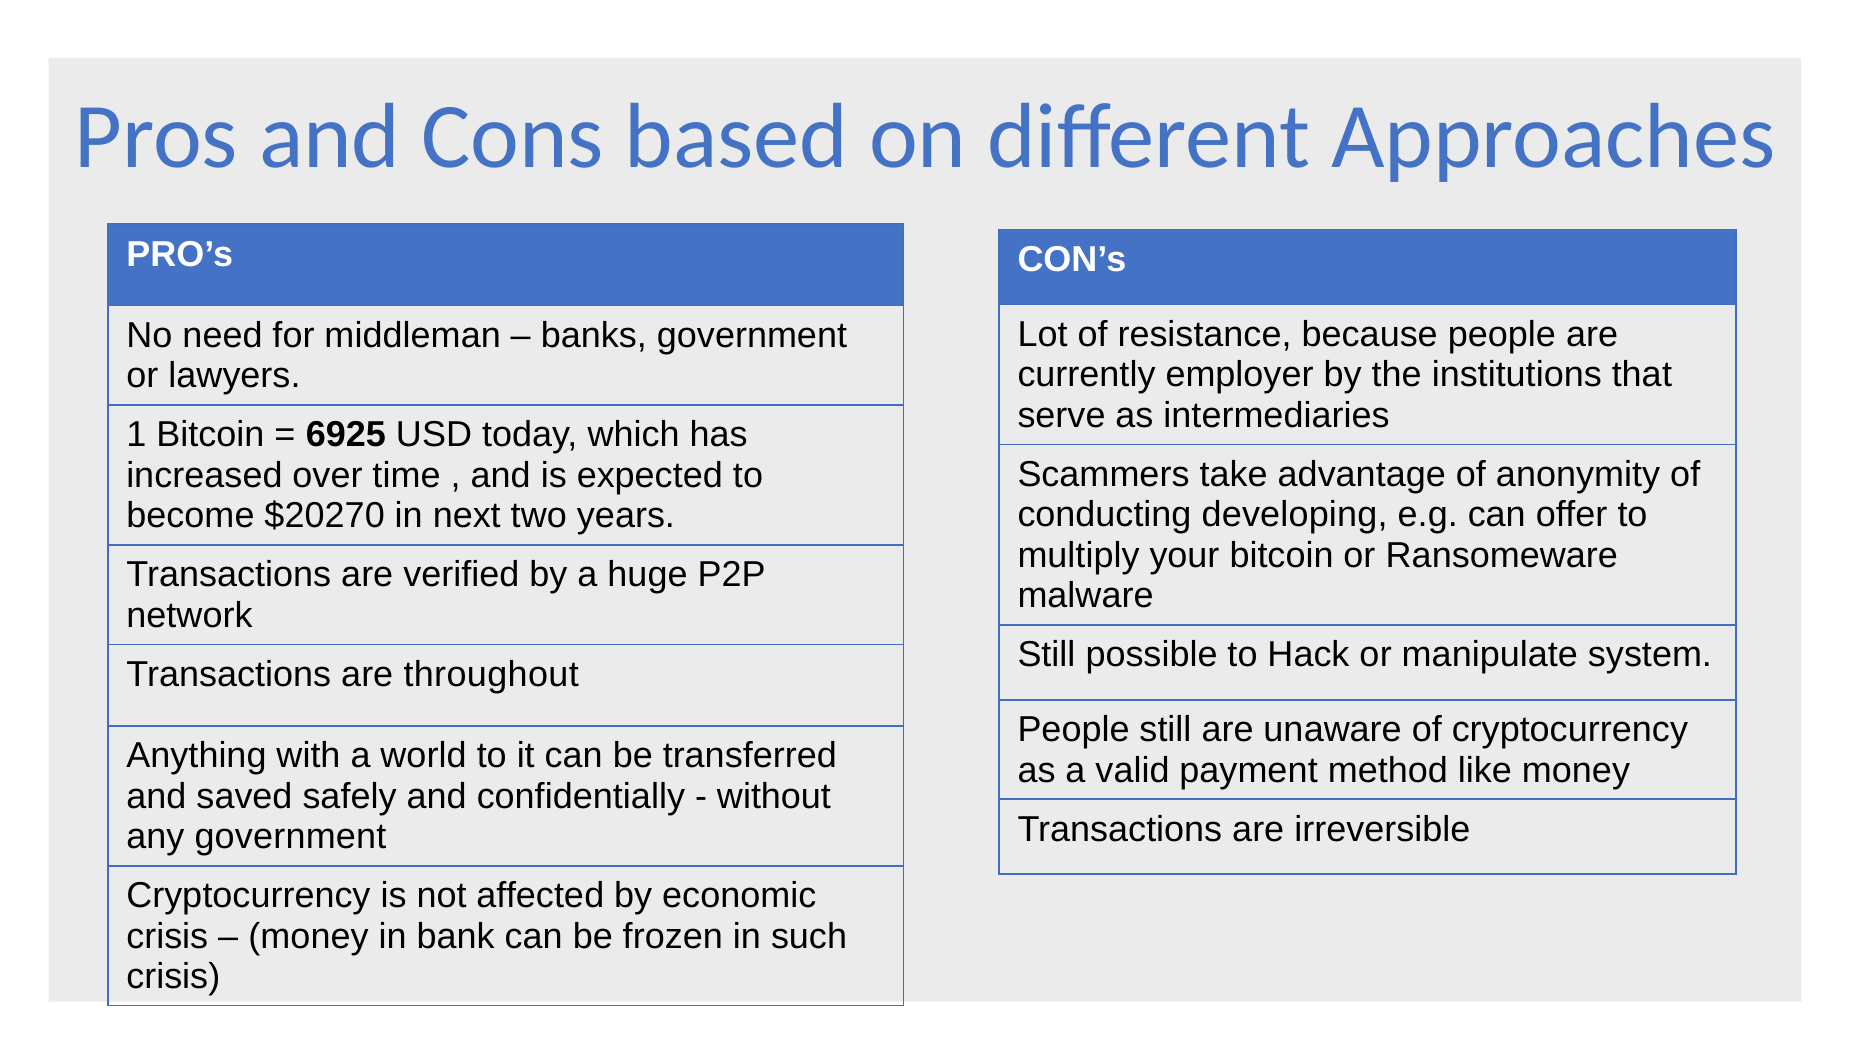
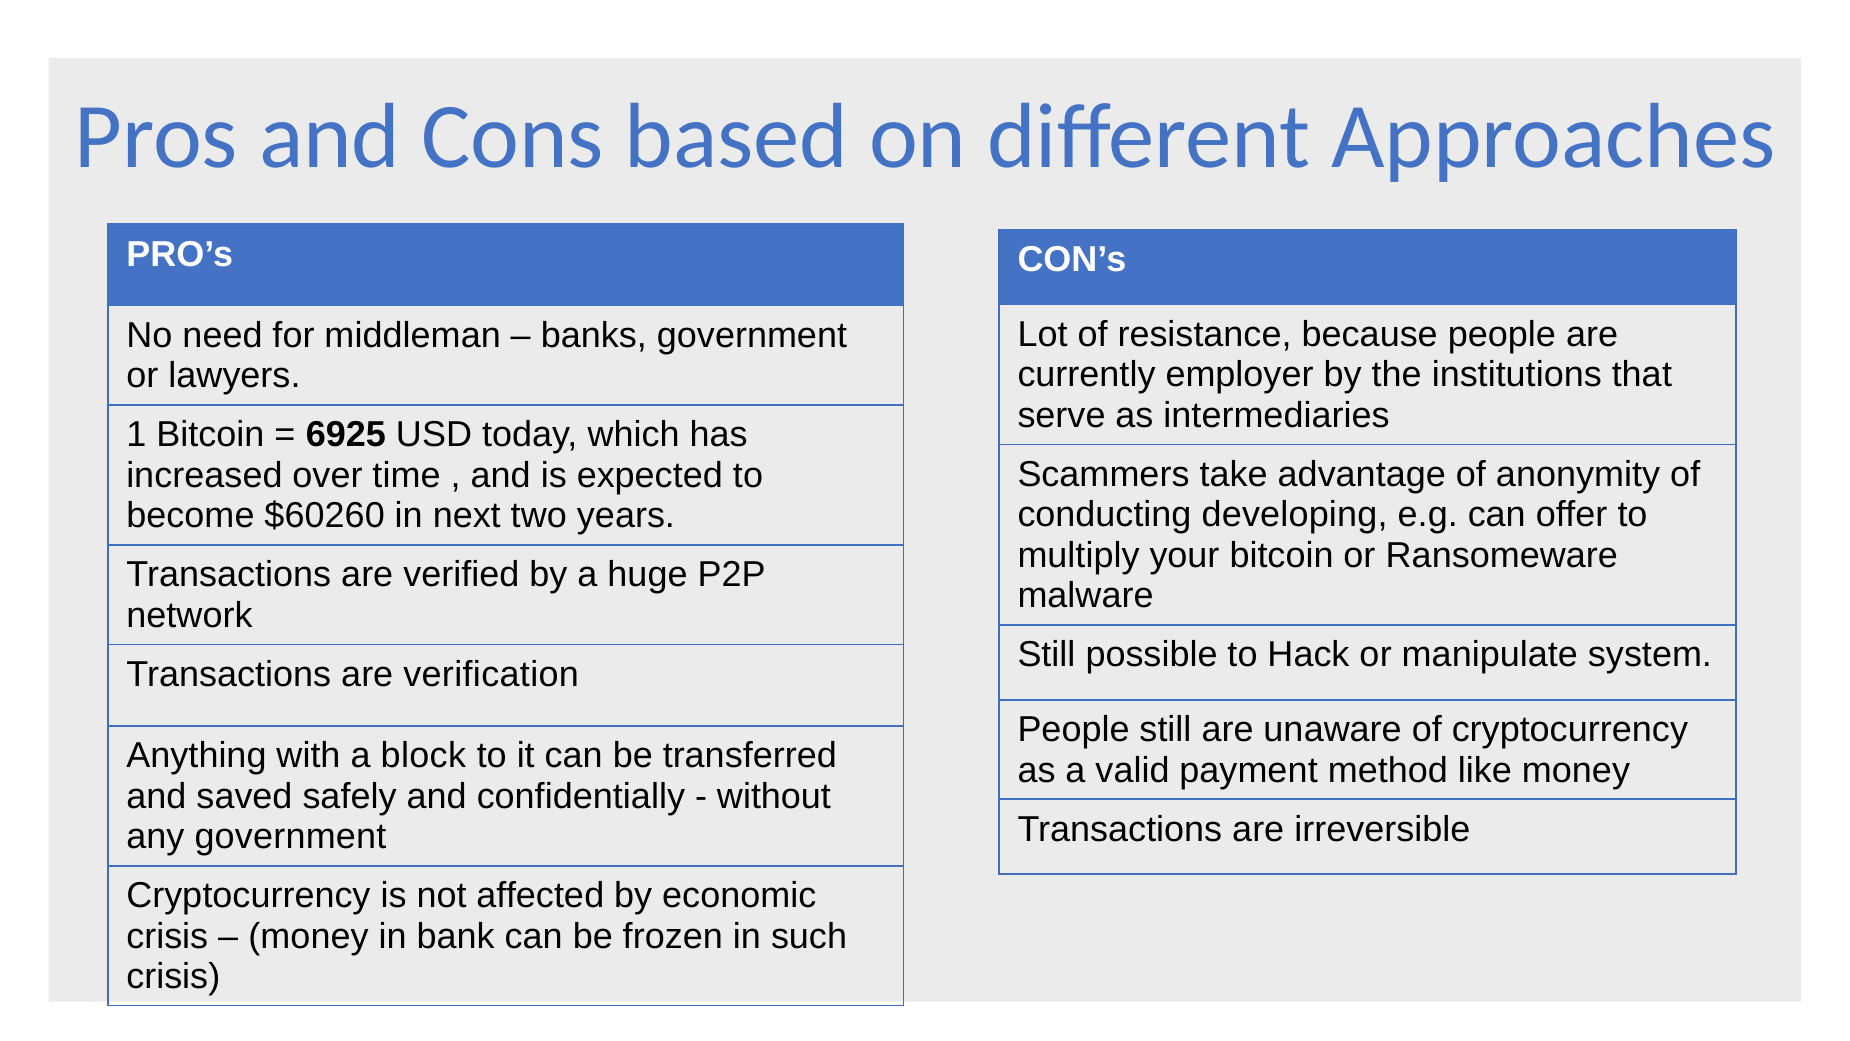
$20270: $20270 -> $60260
throughout: throughout -> verification
world: world -> block
